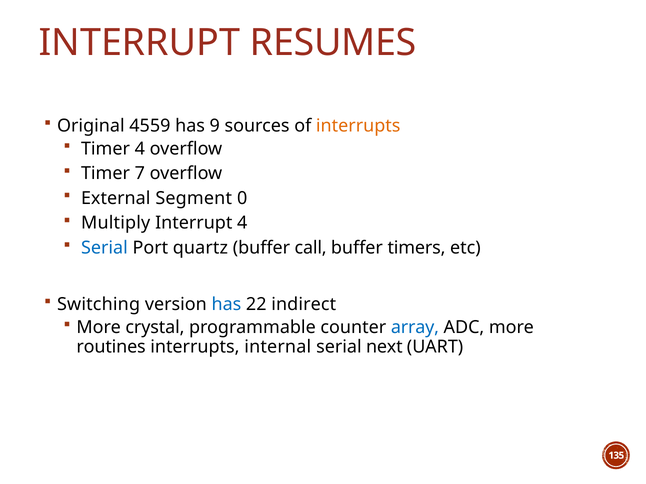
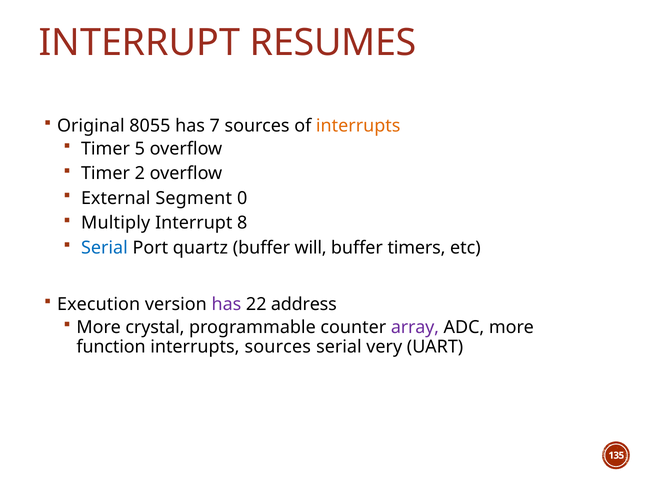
4559: 4559 -> 8055
9: 9 -> 7
Timer 4: 4 -> 5
7: 7 -> 2
Interrupt 4: 4 -> 8
call: call -> will
Switching: Switching -> Execution
has at (226, 305) colour: blue -> purple
indirect: indirect -> address
array colour: blue -> purple
routines: routines -> function
interrupts internal: internal -> sources
next: next -> very
